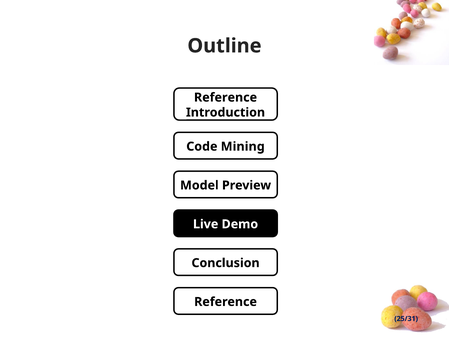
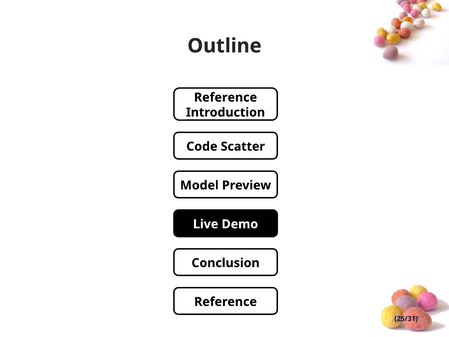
Mining: Mining -> Scatter
